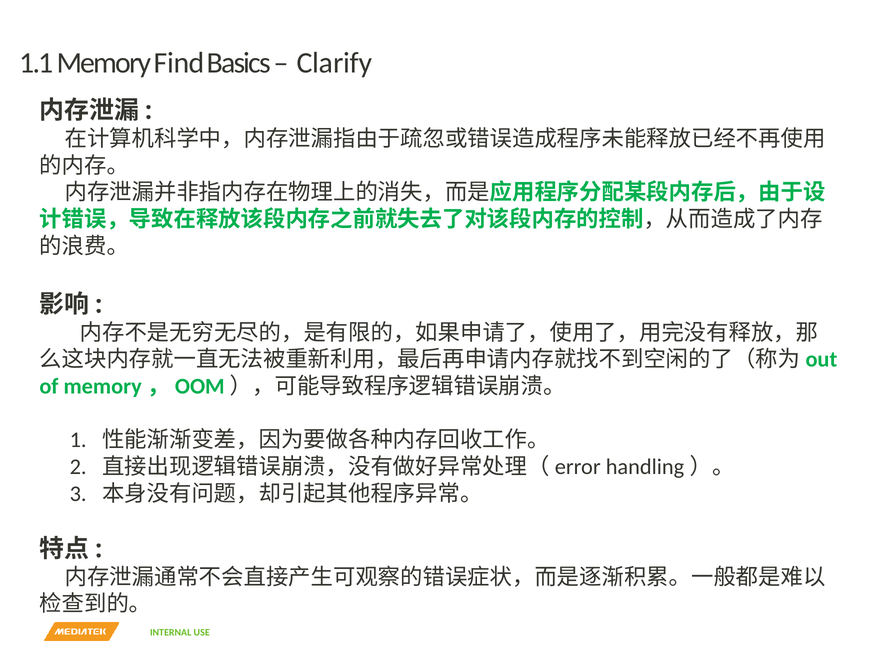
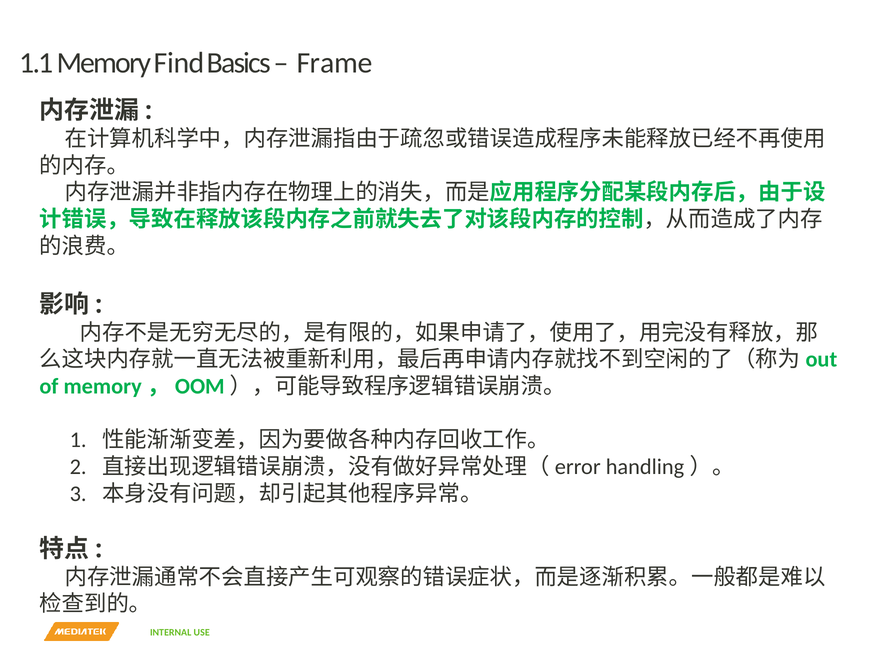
Clarify: Clarify -> Frame
